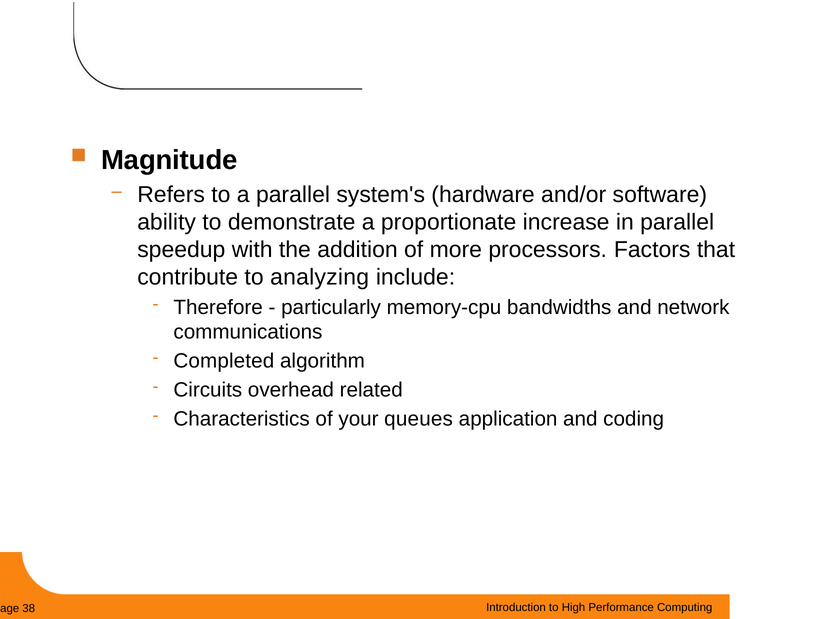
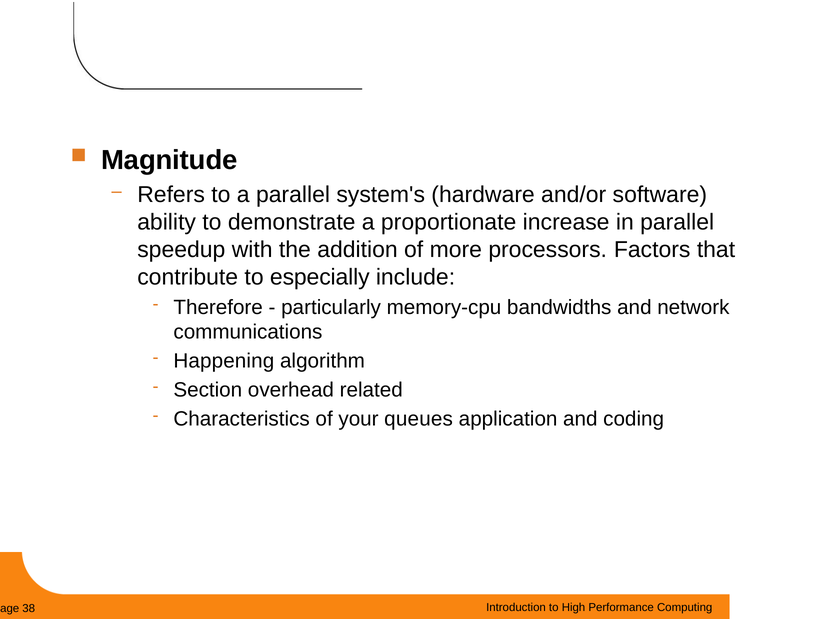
analyzing: analyzing -> especially
Completed: Completed -> Happening
Circuits: Circuits -> Section
